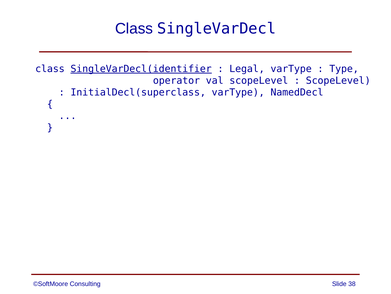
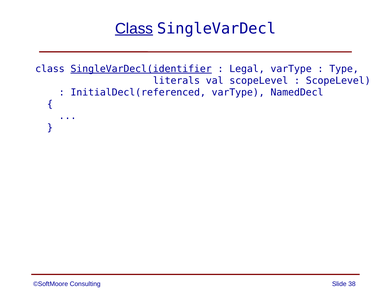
Class at (134, 28) underline: none -> present
operator: operator -> literals
InitialDecl(superclass: InitialDecl(superclass -> InitialDecl(referenced
